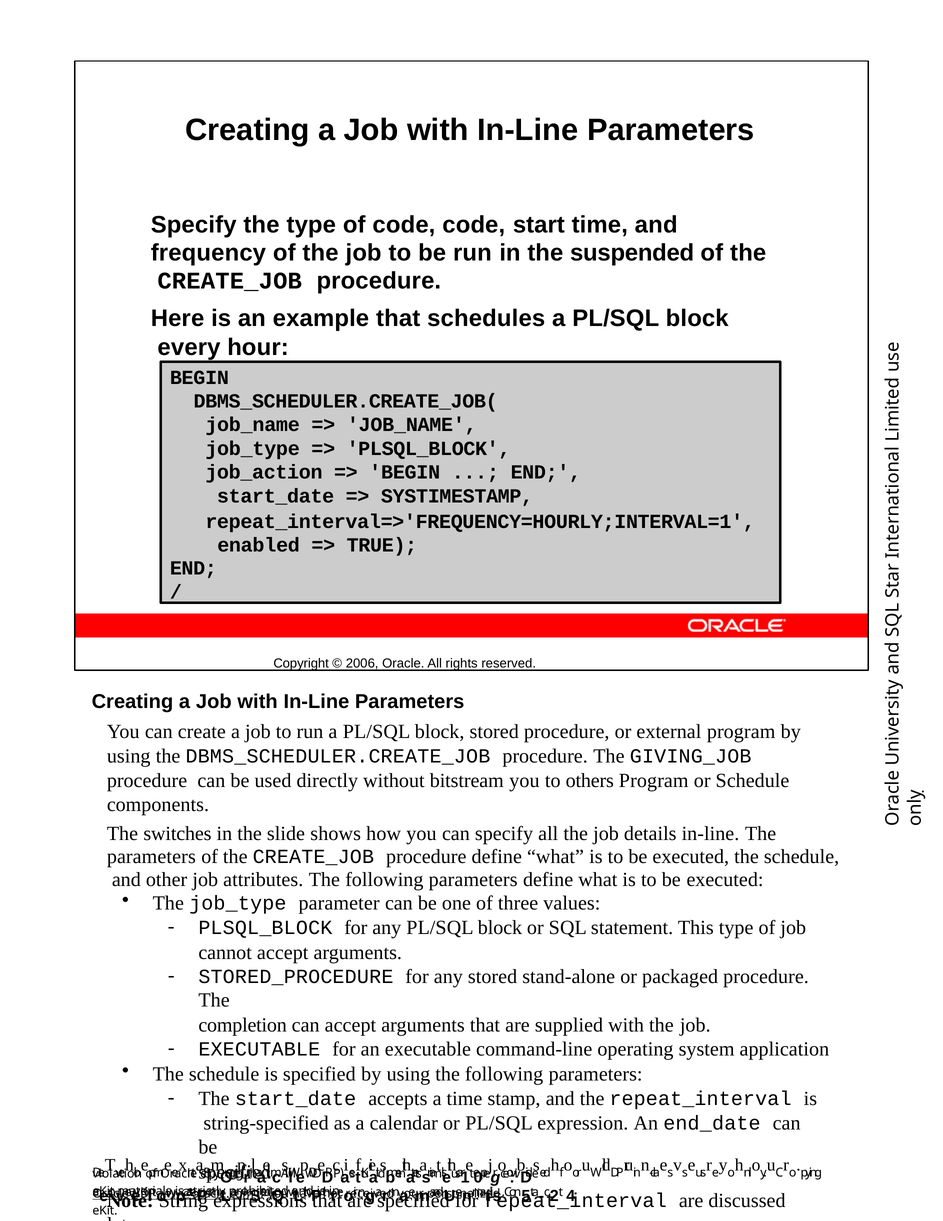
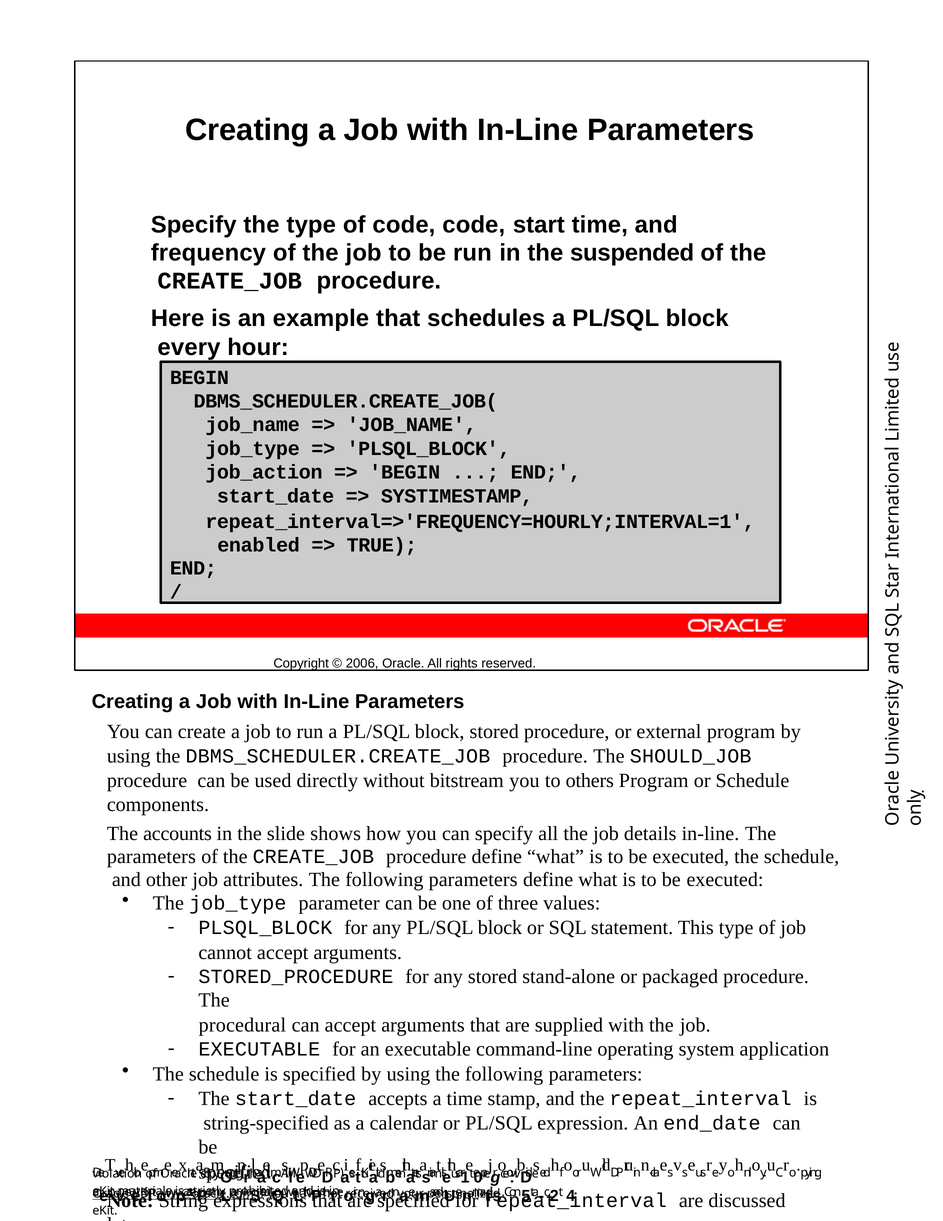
GIVING_JOB: GIVING_JOB -> SHOULD_JOB
switches: switches -> accounts
completion: completion -> procedural
